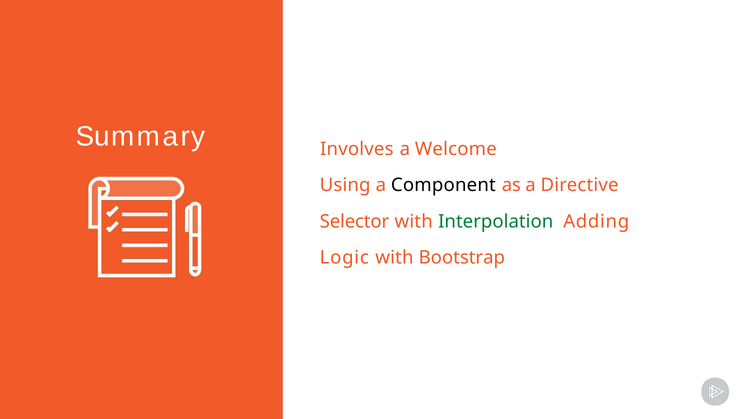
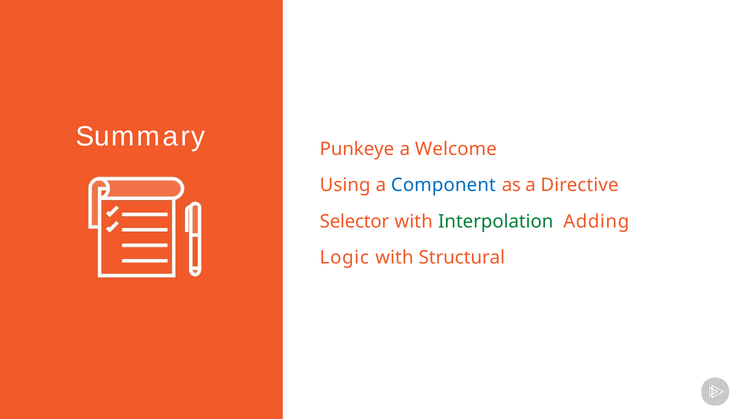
Involves: Involves -> Punkeye
Component colour: black -> blue
Bootstrap: Bootstrap -> Structural
